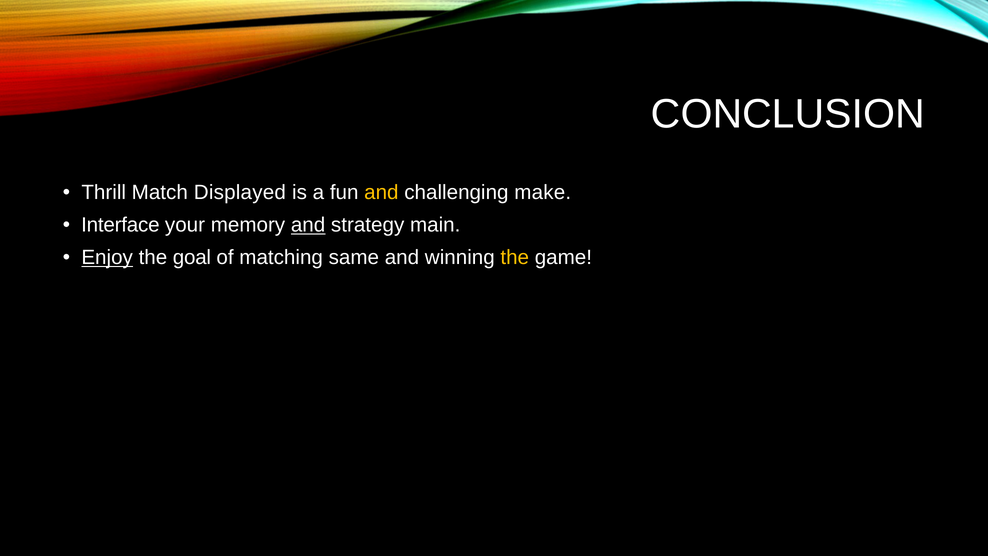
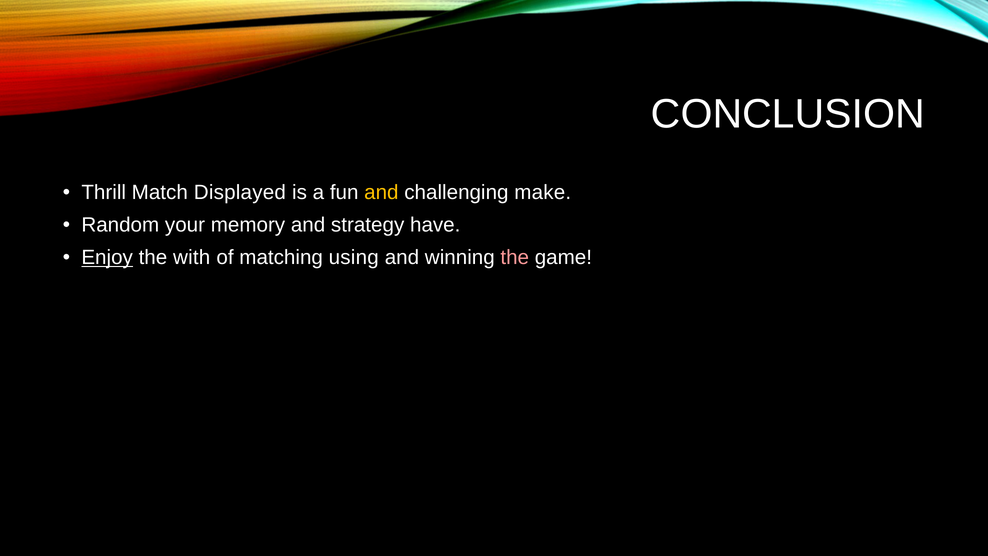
Interface: Interface -> Random
and at (308, 225) underline: present -> none
main: main -> have
goal: goal -> with
same: same -> using
the at (515, 258) colour: yellow -> pink
